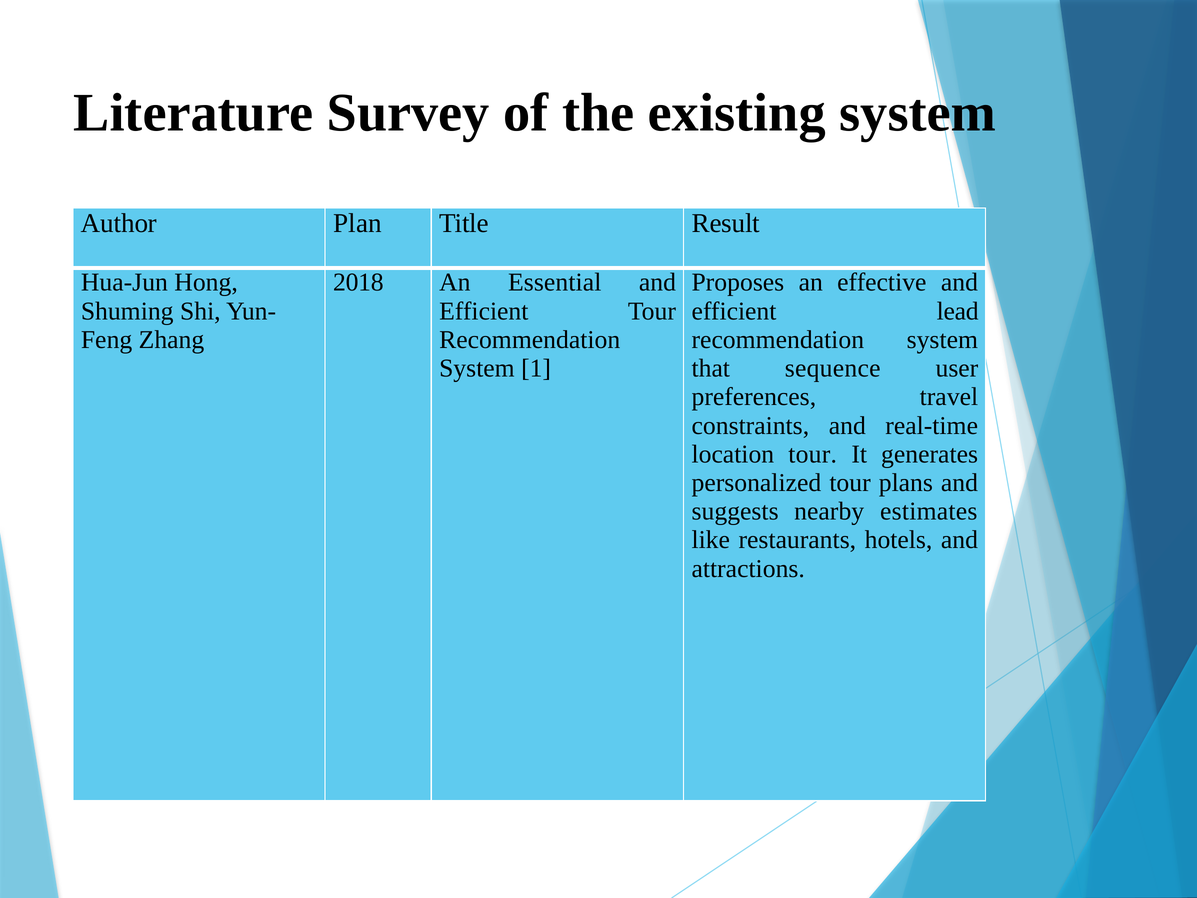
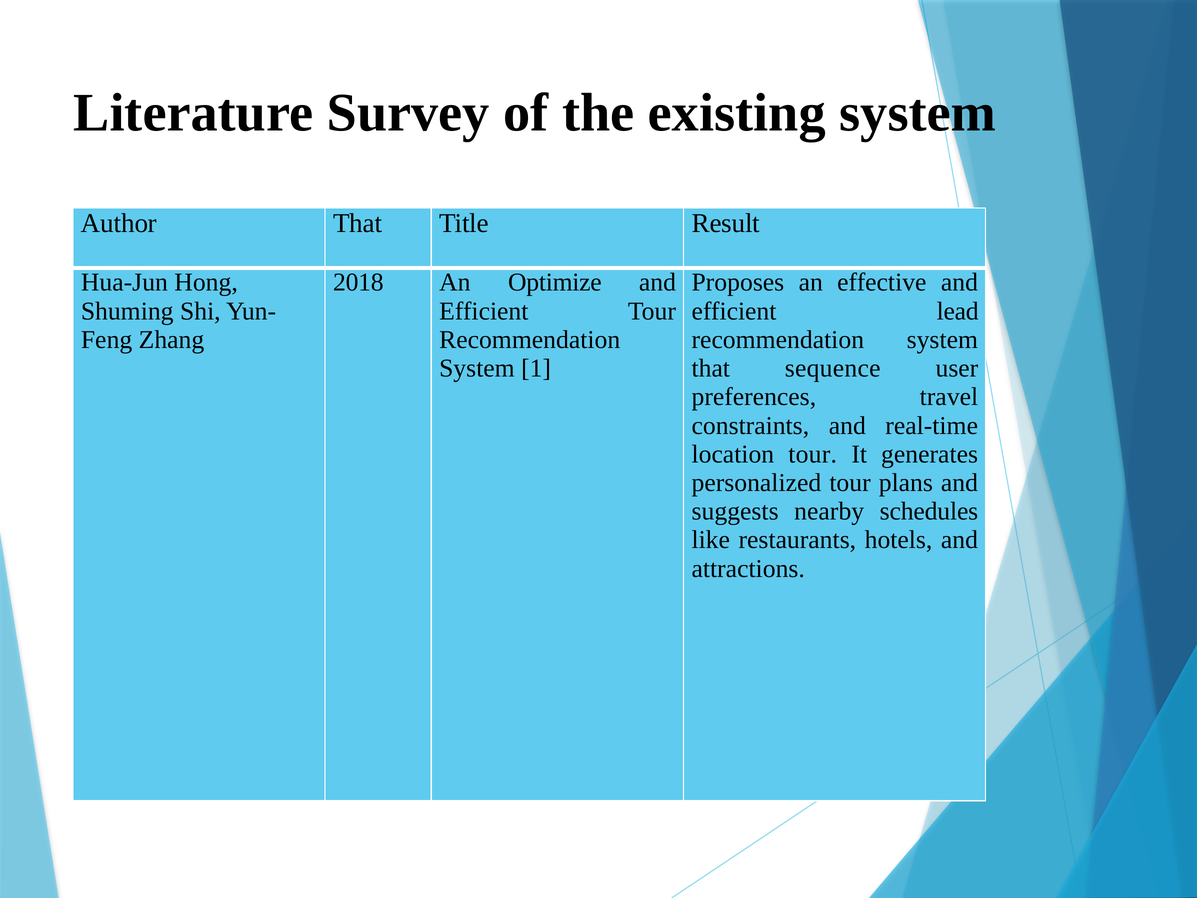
Author Plan: Plan -> That
Essential: Essential -> Optimize
estimates: estimates -> schedules
